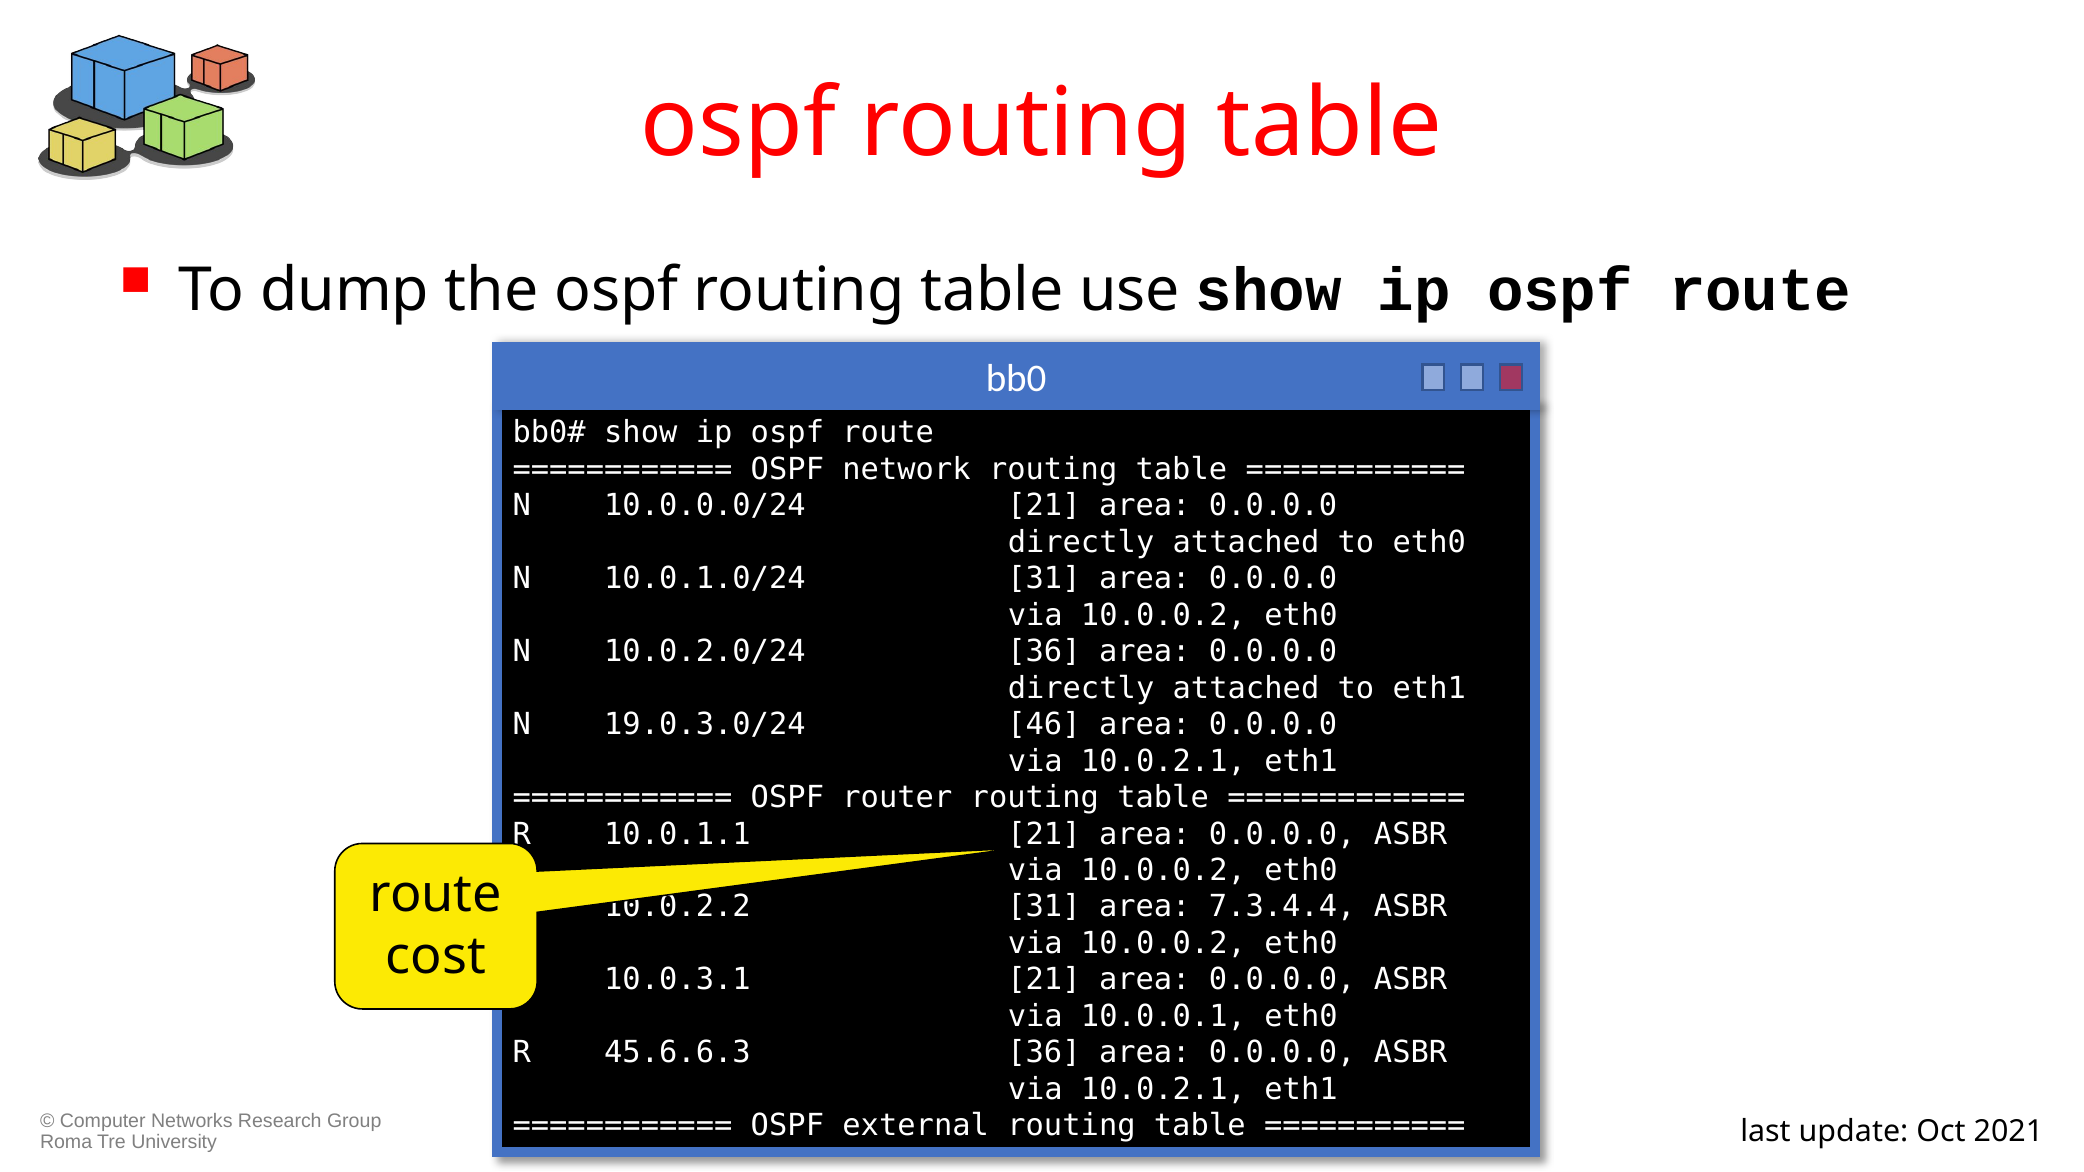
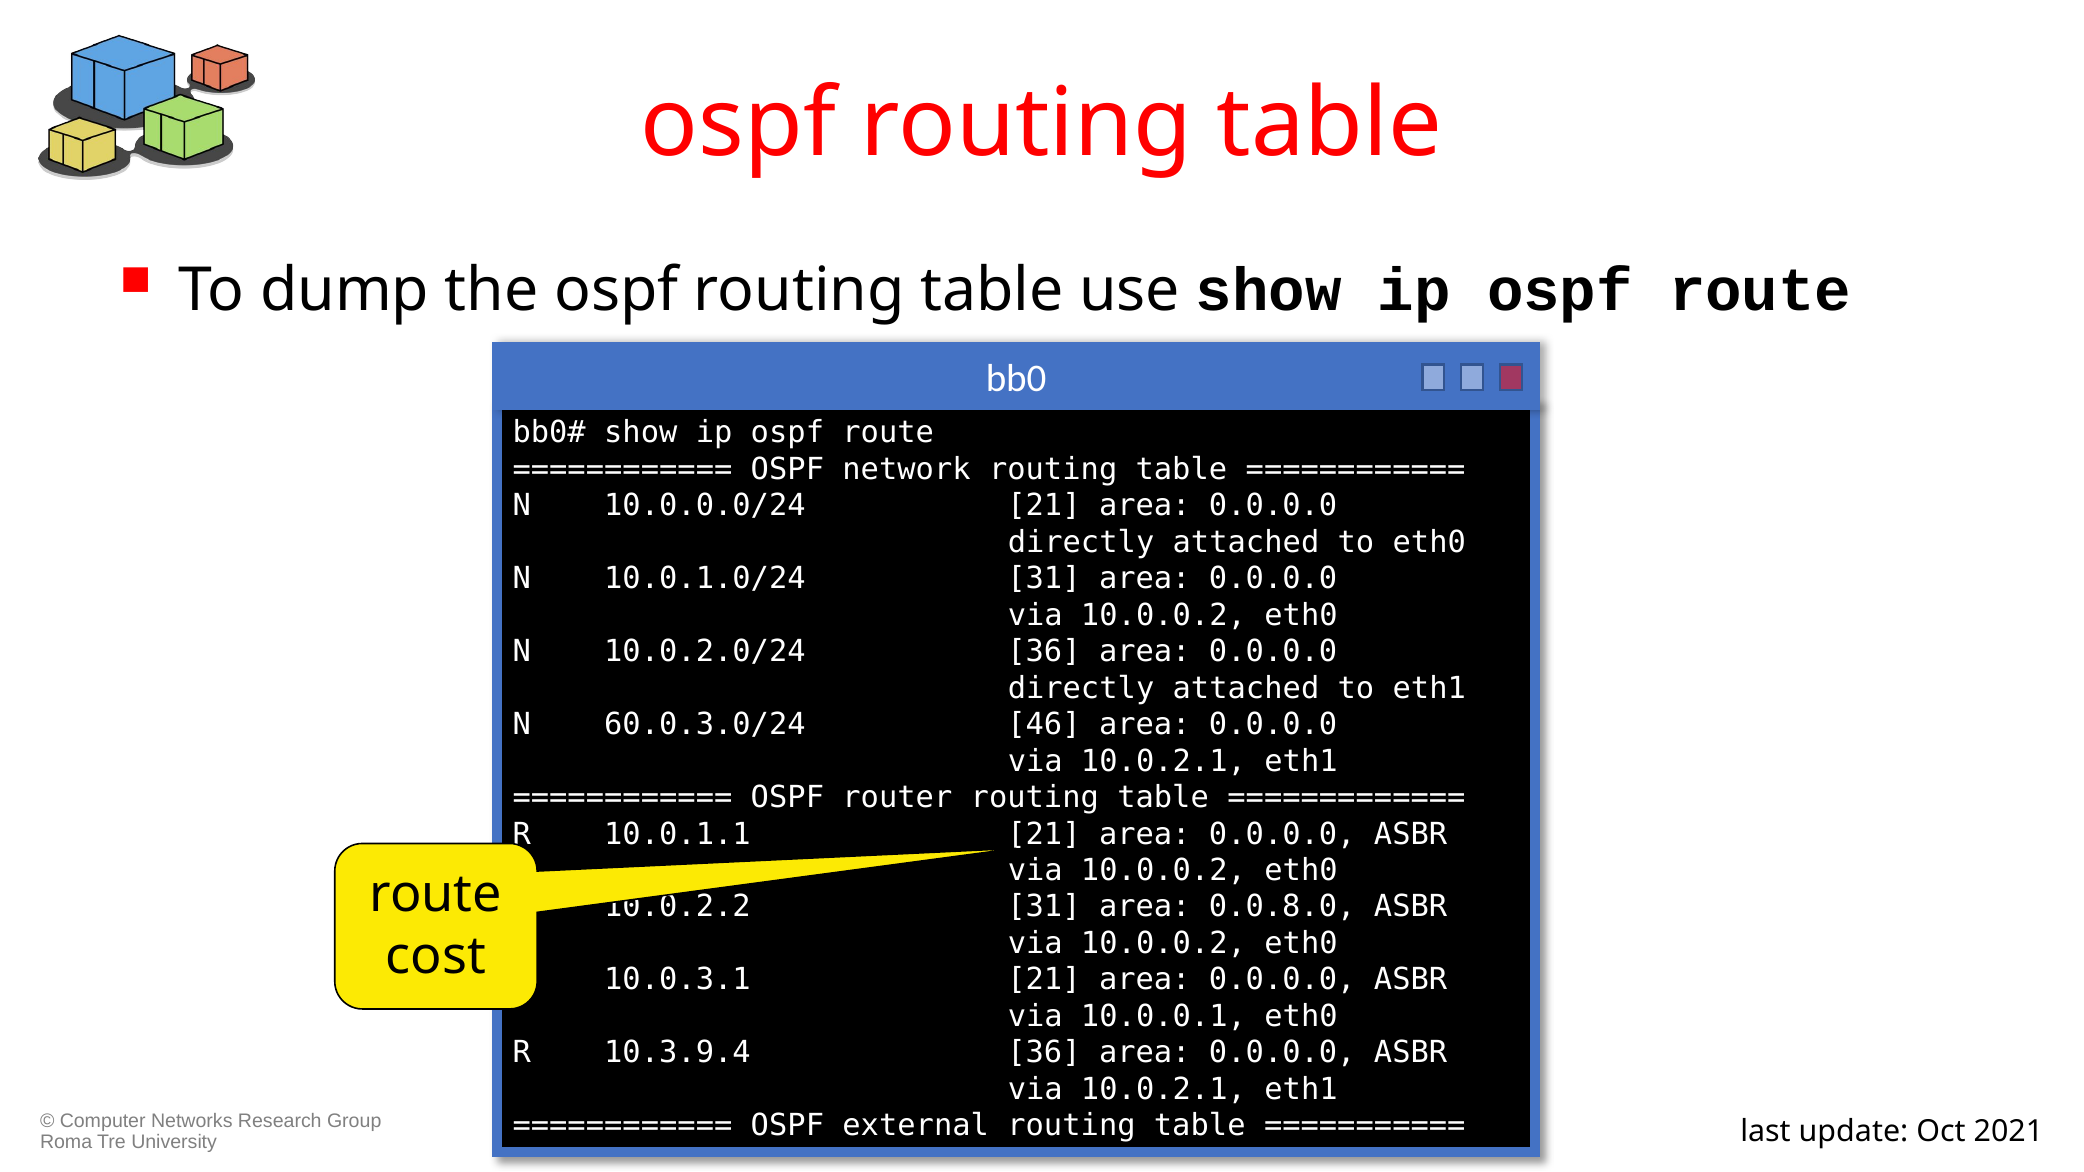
19.0.3.0/24: 19.0.3.0/24 -> 60.0.3.0/24
7.3.4.4: 7.3.4.4 -> 0.0.8.0
45.6.6.3: 45.6.6.3 -> 10.3.9.4
